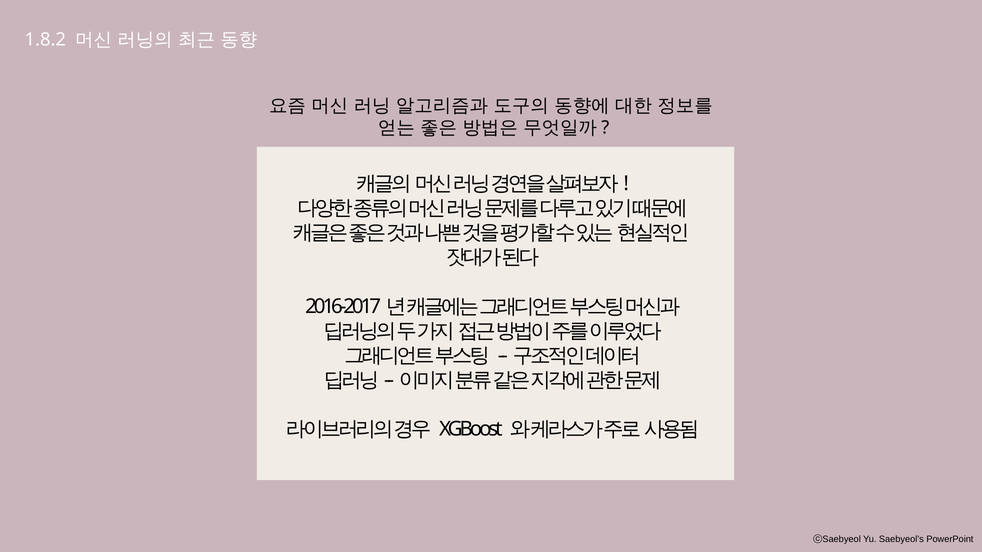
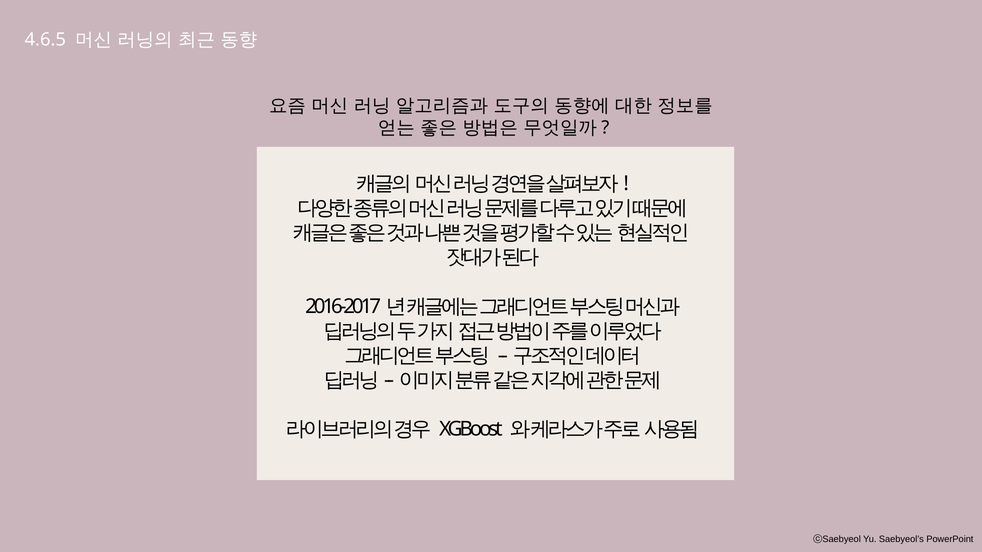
1.8.2: 1.8.2 -> 4.6.5
